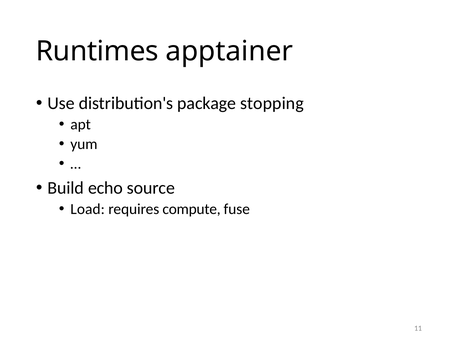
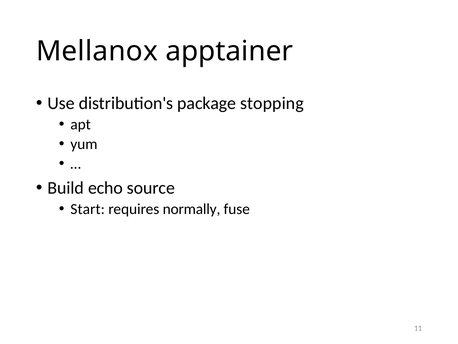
Runtimes: Runtimes -> Mellanox
Load: Load -> Start
compute: compute -> normally
